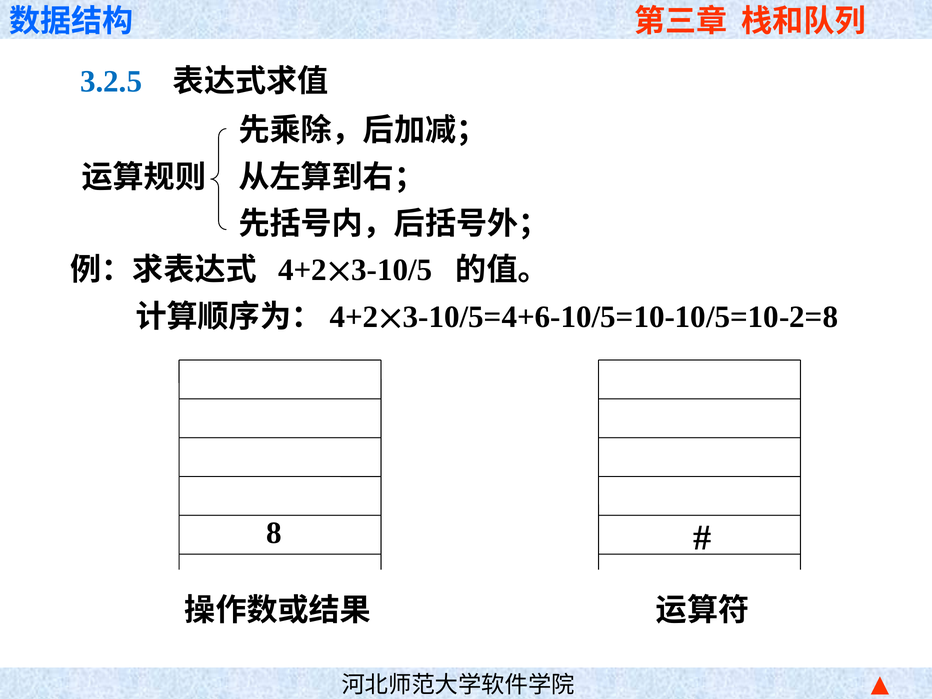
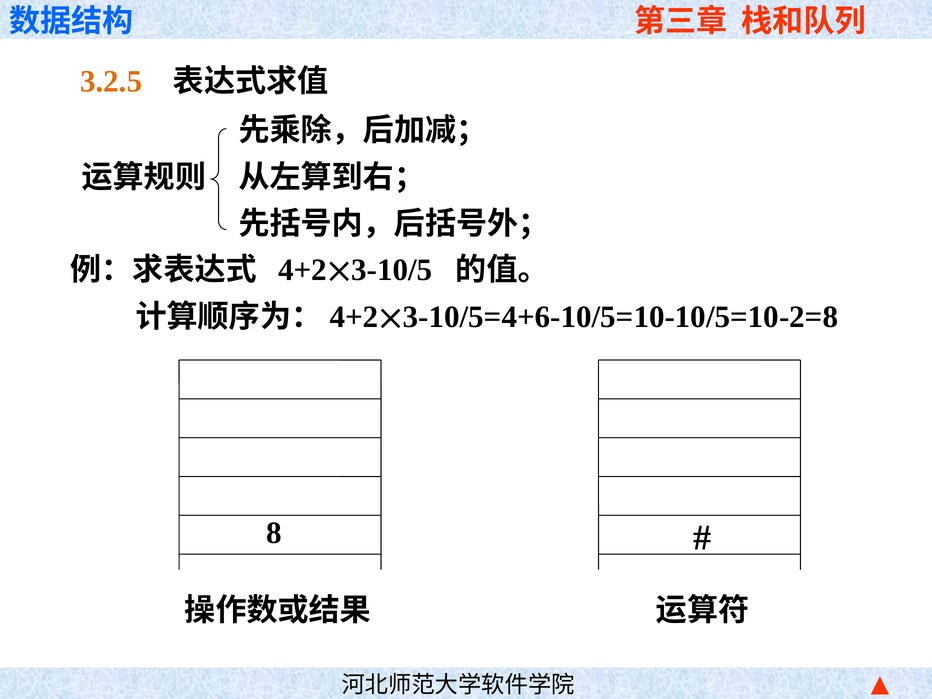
3.2.5 colour: blue -> orange
